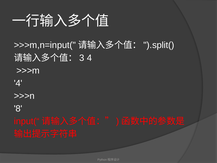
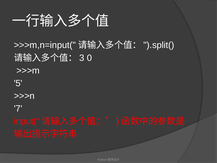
3 4: 4 -> 0
4 at (18, 83): 4 -> 5
8: 8 -> 7
